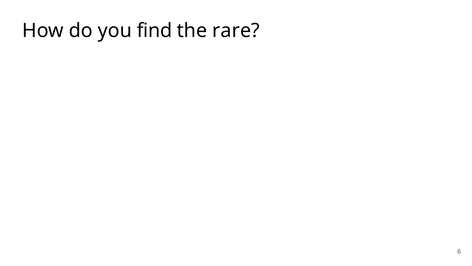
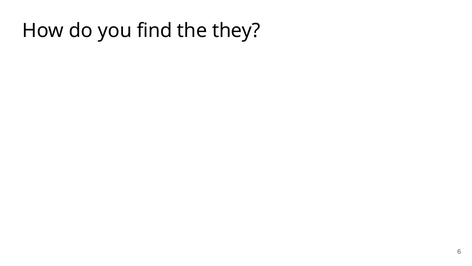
rare: rare -> they
